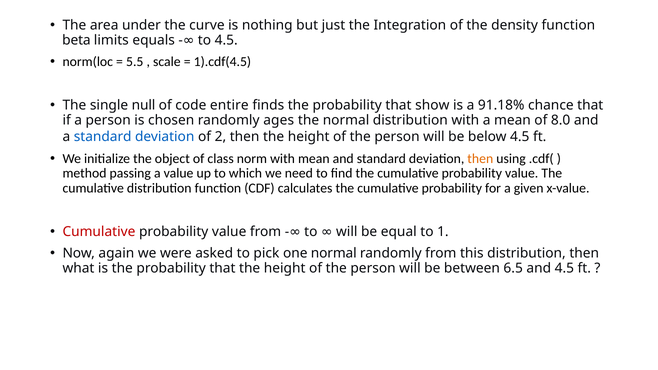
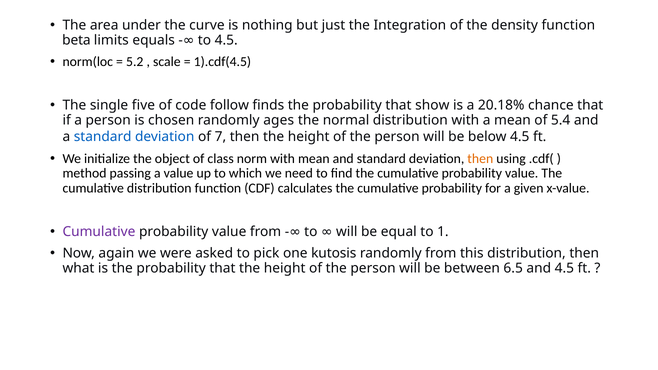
5.5: 5.5 -> 5.2
null: null -> five
entire: entire -> follow
91.18%: 91.18% -> 20.18%
8.0: 8.0 -> 5.4
2: 2 -> 7
Cumulative at (99, 232) colour: red -> purple
one normal: normal -> kutosis
